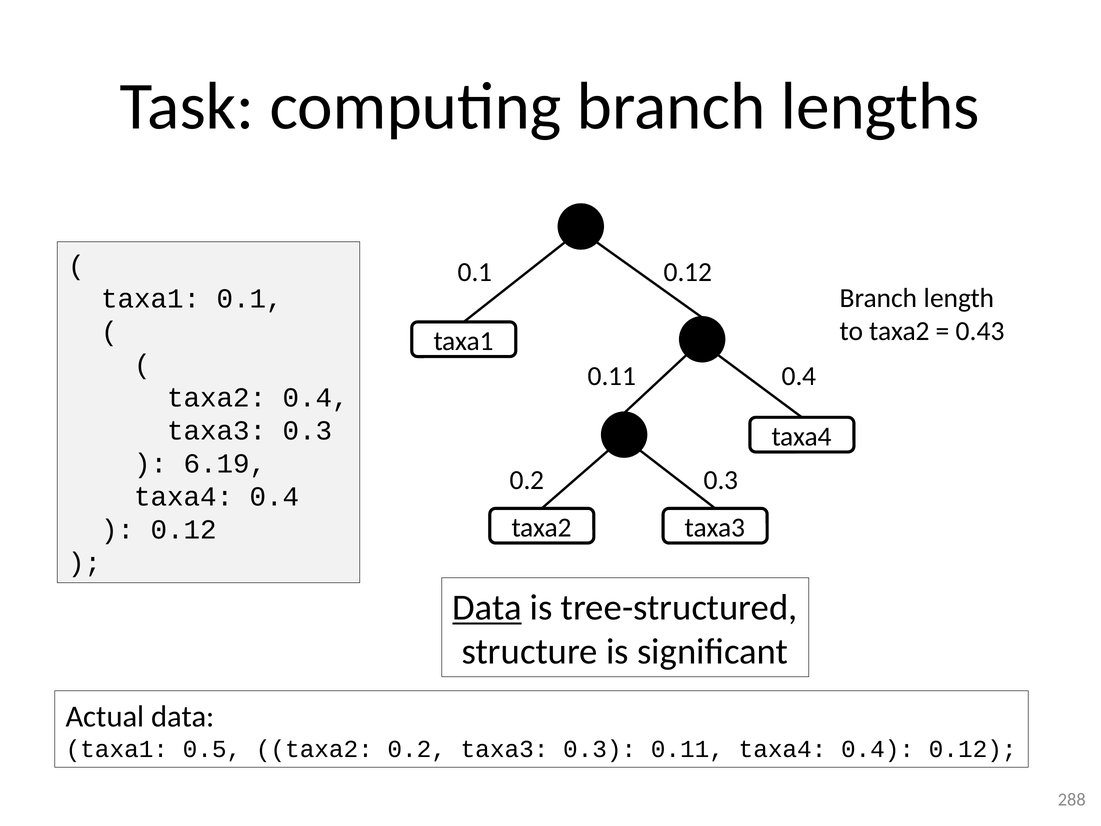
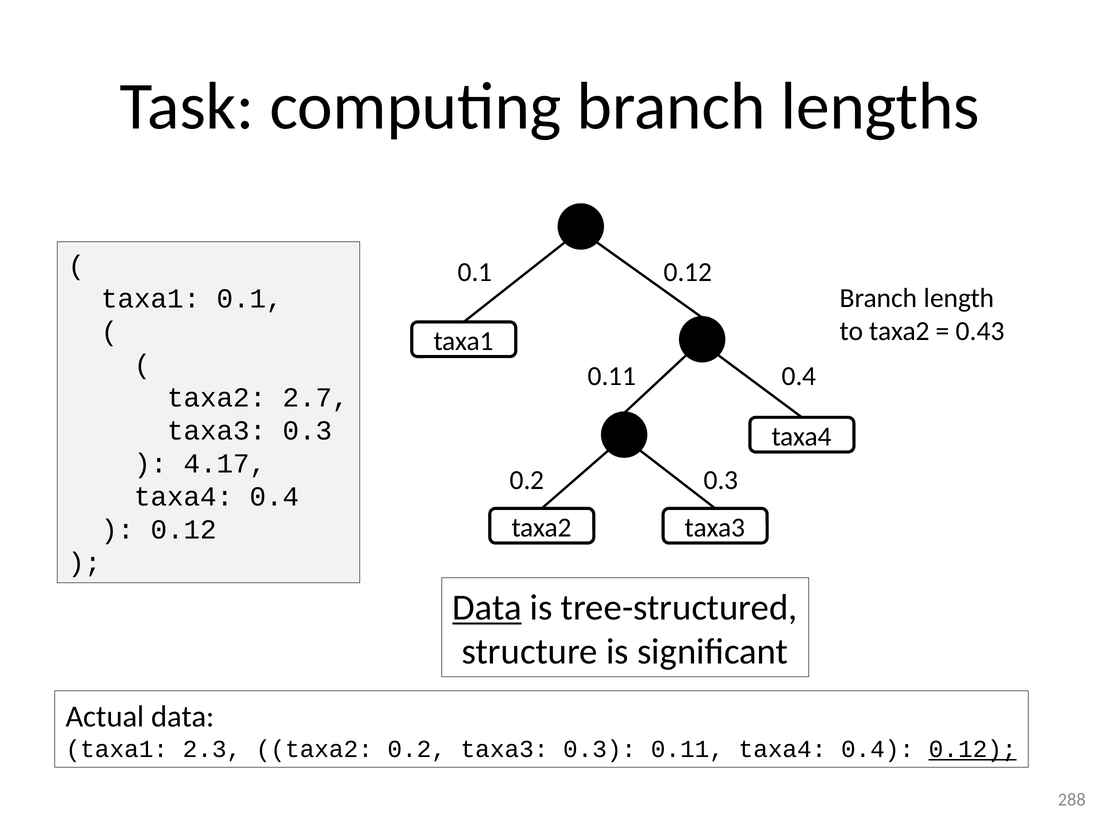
taxa2 0.4: 0.4 -> 2.7
6.19: 6.19 -> 4.17
0.5: 0.5 -> 2.3
0.12 at (973, 749) underline: none -> present
